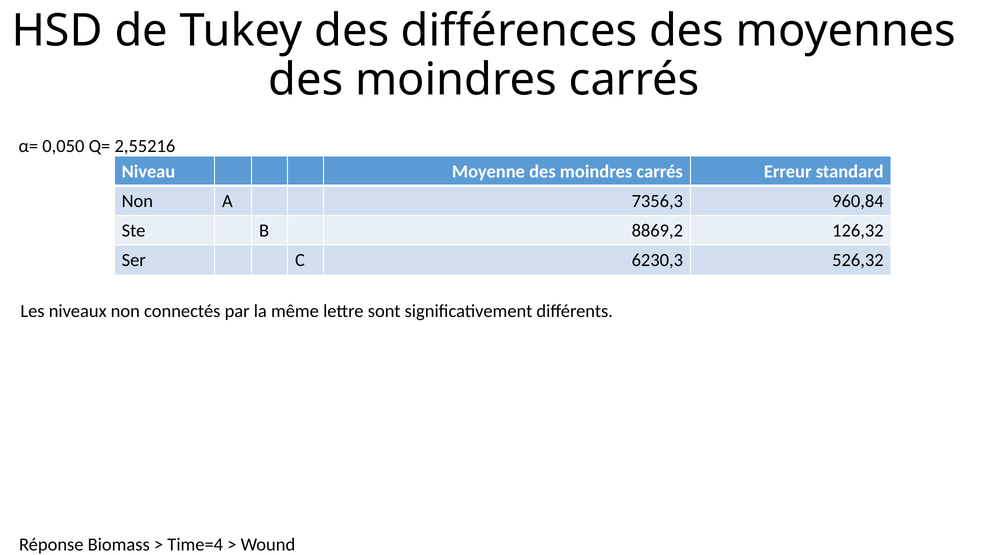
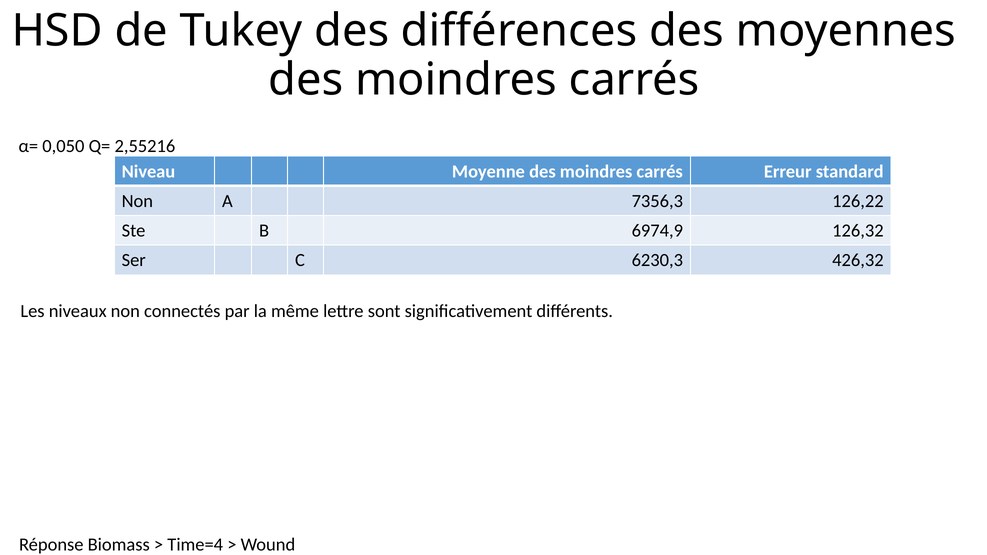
960,84: 960,84 -> 126,22
8869,2: 8869,2 -> 6974,9
526,32: 526,32 -> 426,32
